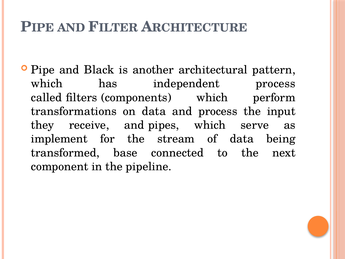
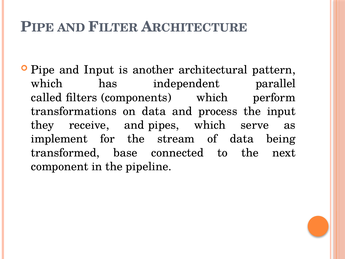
and Black: Black -> Input
independent process: process -> parallel
